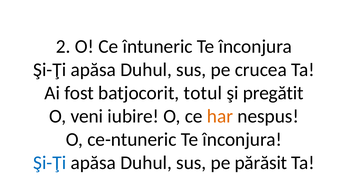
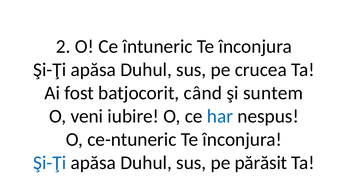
totul: totul -> când
pregătit: pregătit -> suntem
har colour: orange -> blue
